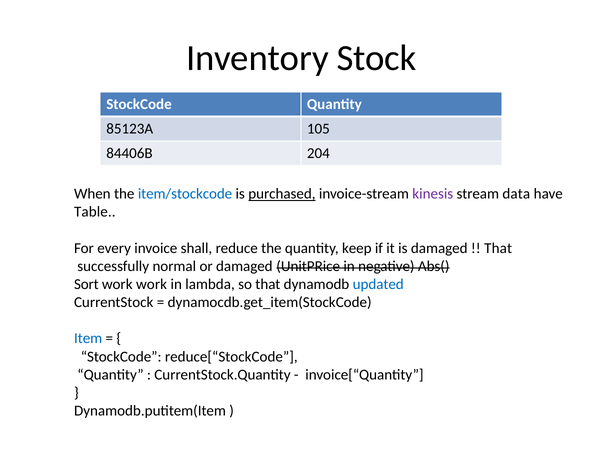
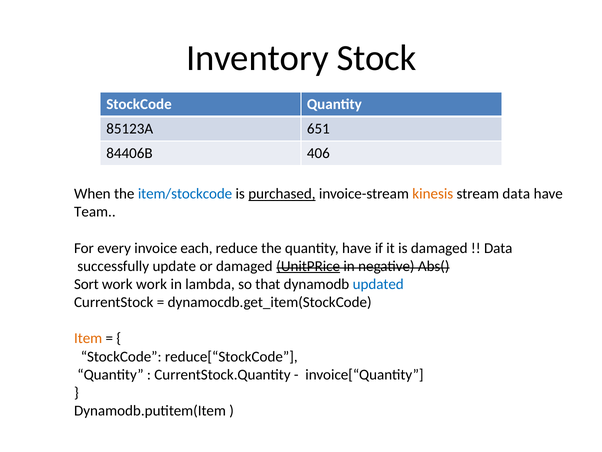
105: 105 -> 651
204: 204 -> 406
kinesis colour: purple -> orange
Table: Table -> Team
shall: shall -> each
quantity keep: keep -> have
That at (498, 248): That -> Data
normal: normal -> update
UnitPRice underline: none -> present
Item colour: blue -> orange
